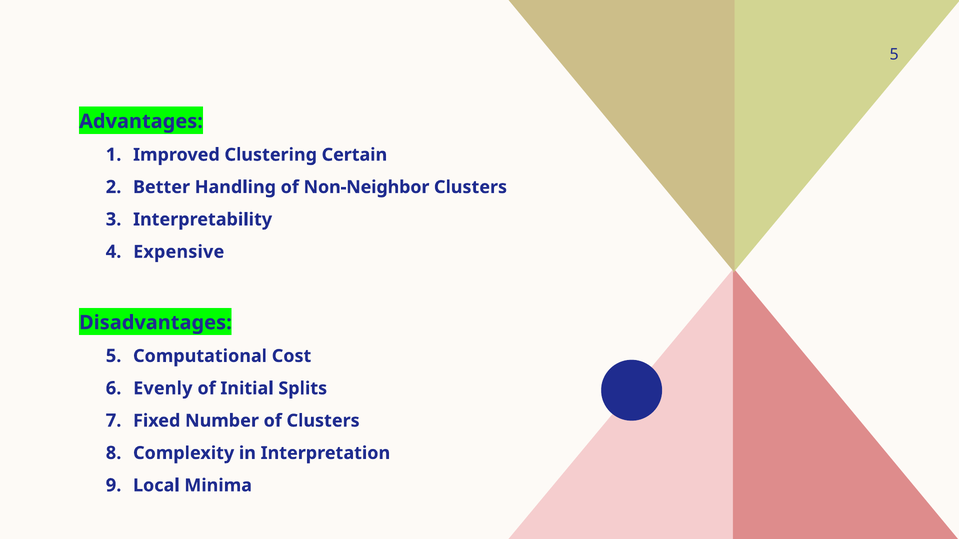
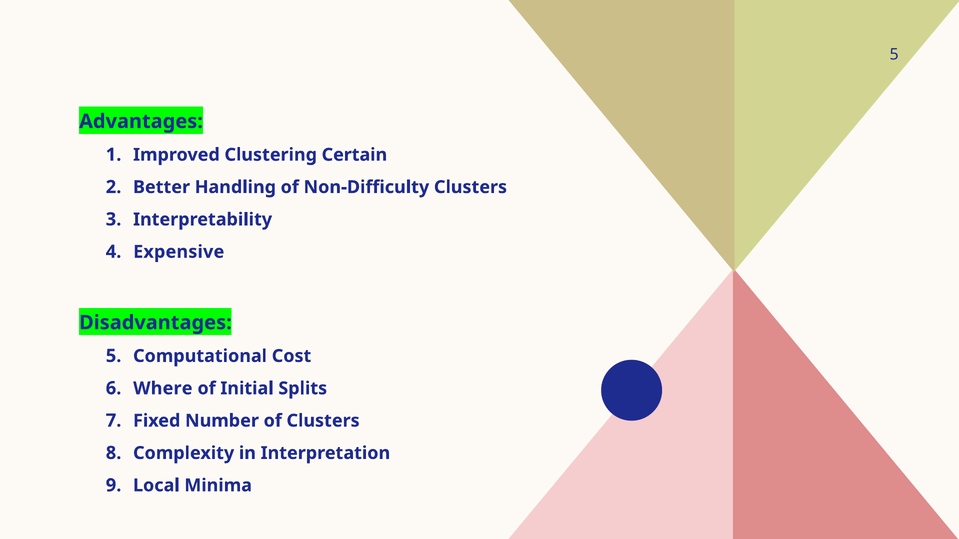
Non-Neighbor: Non-Neighbor -> Non-Difficulty
Evenly: Evenly -> Where
